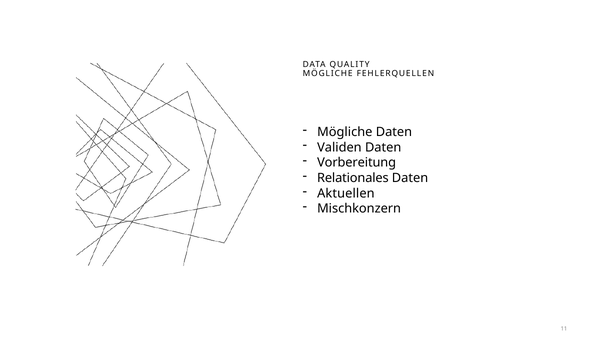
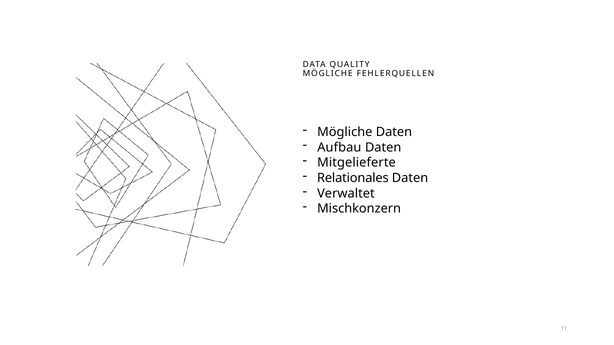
Validen: Validen -> Aufbau
Vorbereitung: Vorbereitung -> Mitgelieferte
Aktuellen: Aktuellen -> Verwaltet
